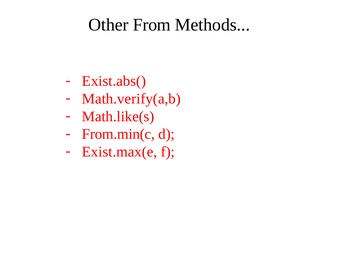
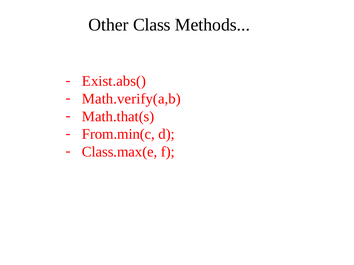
From: From -> Class
Math.like(s: Math.like(s -> Math.that(s
Exist.max(e: Exist.max(e -> Class.max(e
